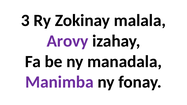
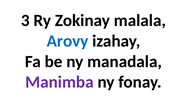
Arovy colour: purple -> blue
